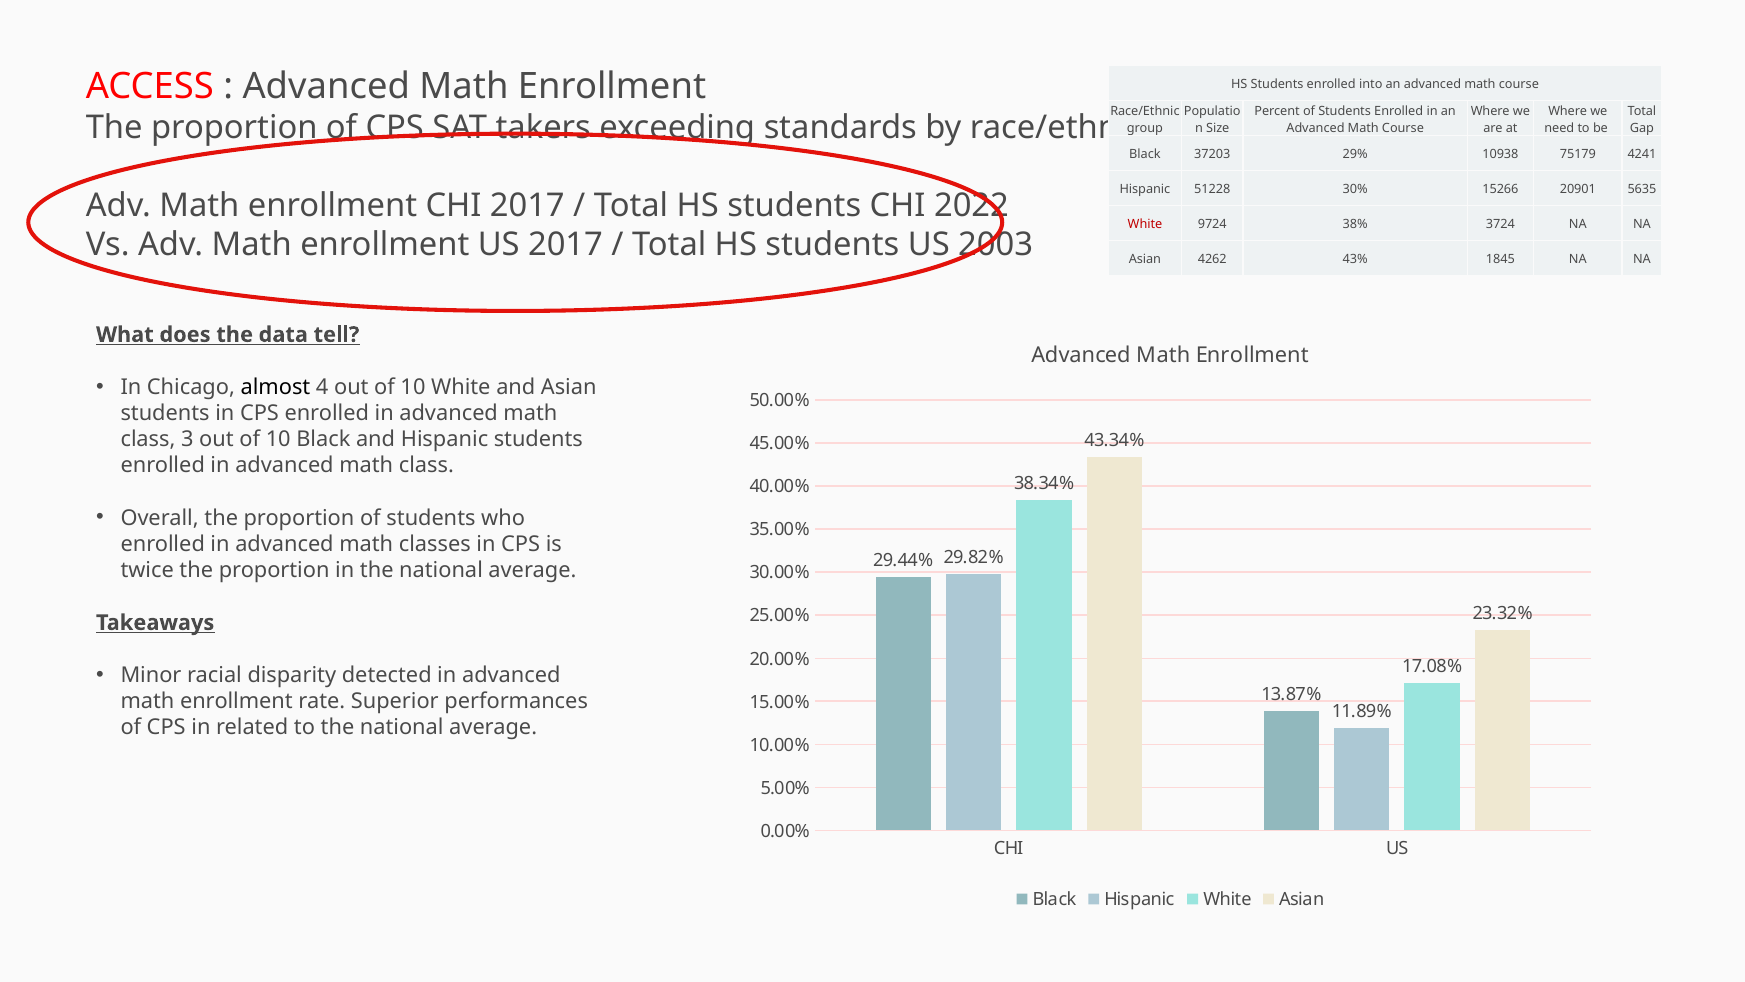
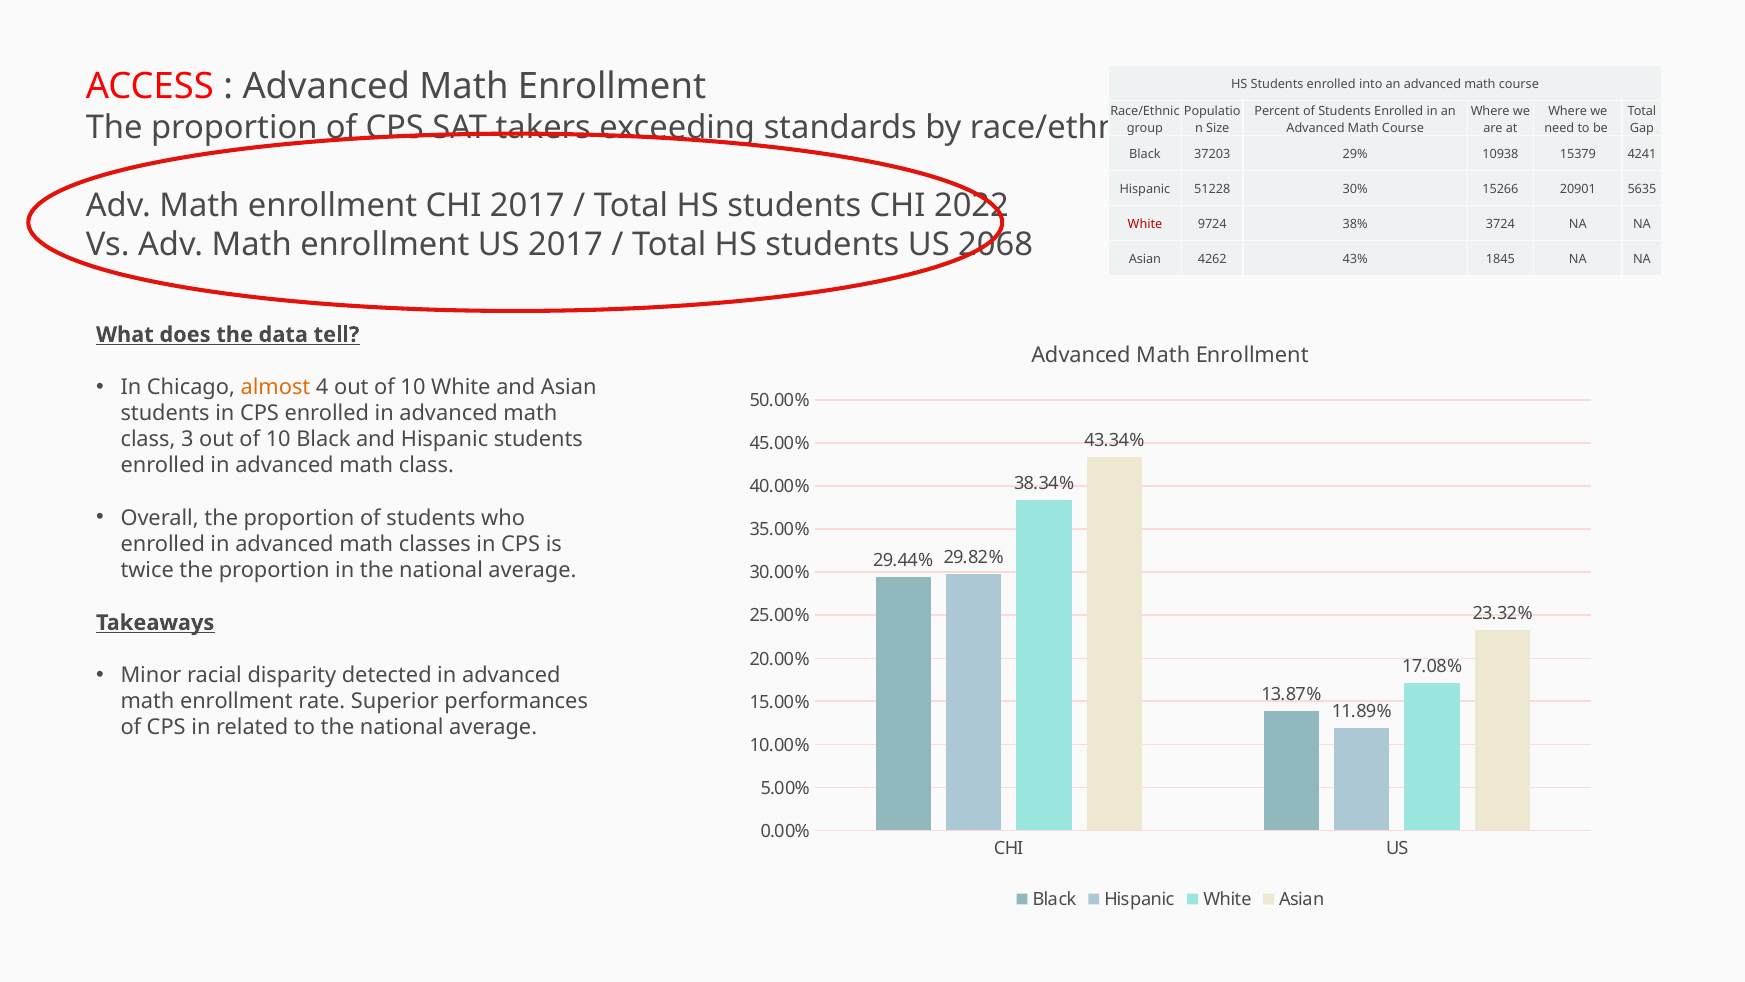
75179: 75179 -> 15379
2003: 2003 -> 2068
almost colour: black -> orange
